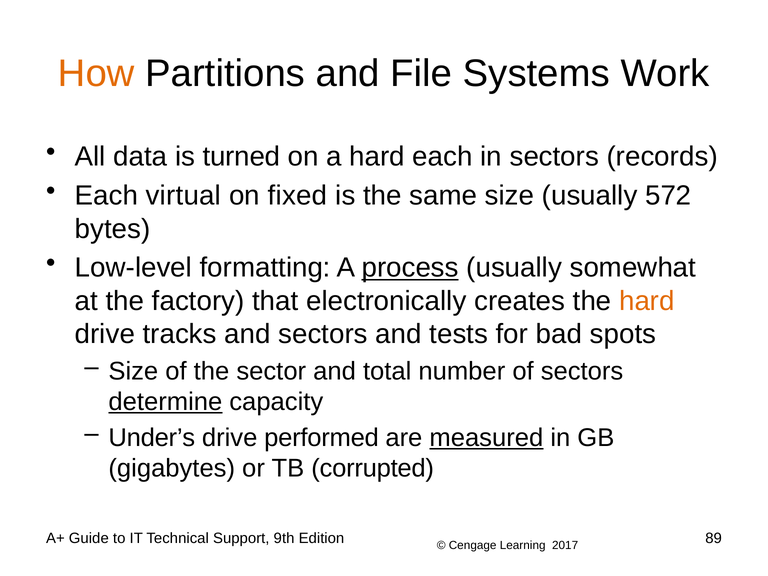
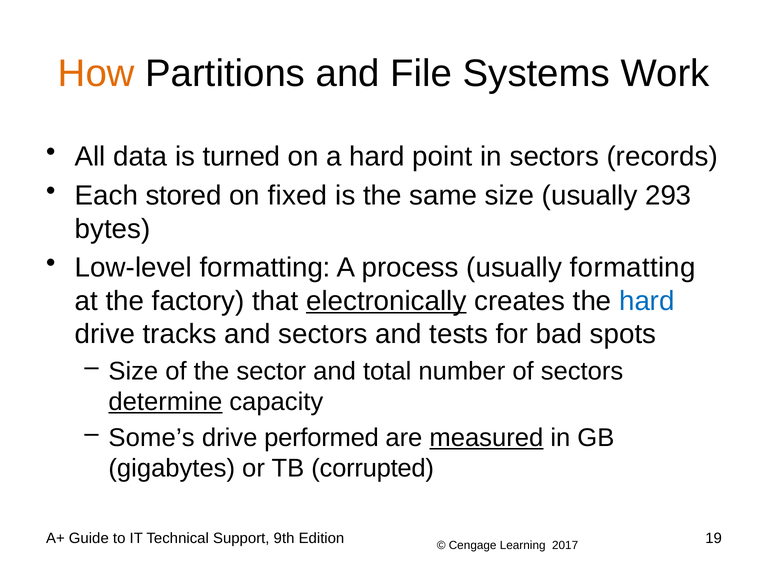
hard each: each -> point
virtual: virtual -> stored
572: 572 -> 293
process underline: present -> none
usually somewhat: somewhat -> formatting
electronically underline: none -> present
hard at (647, 301) colour: orange -> blue
Under’s: Under’s -> Some’s
89: 89 -> 19
